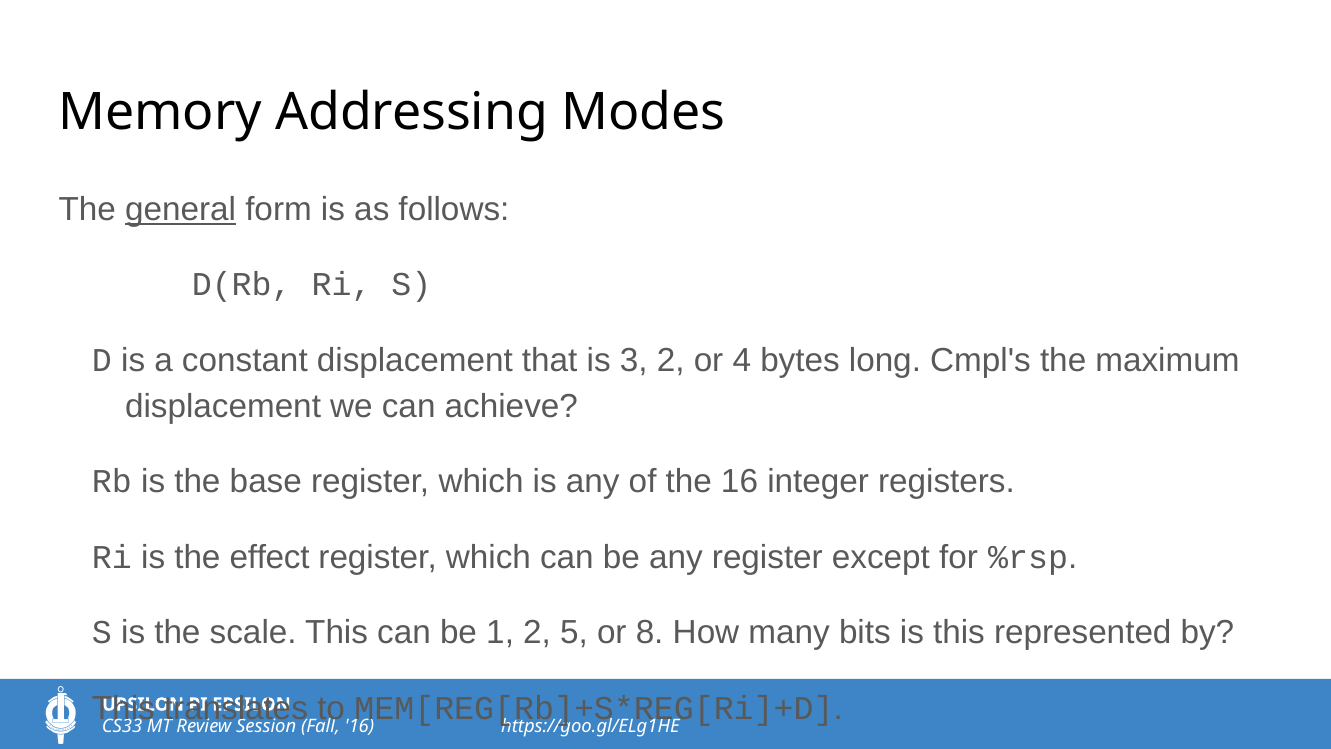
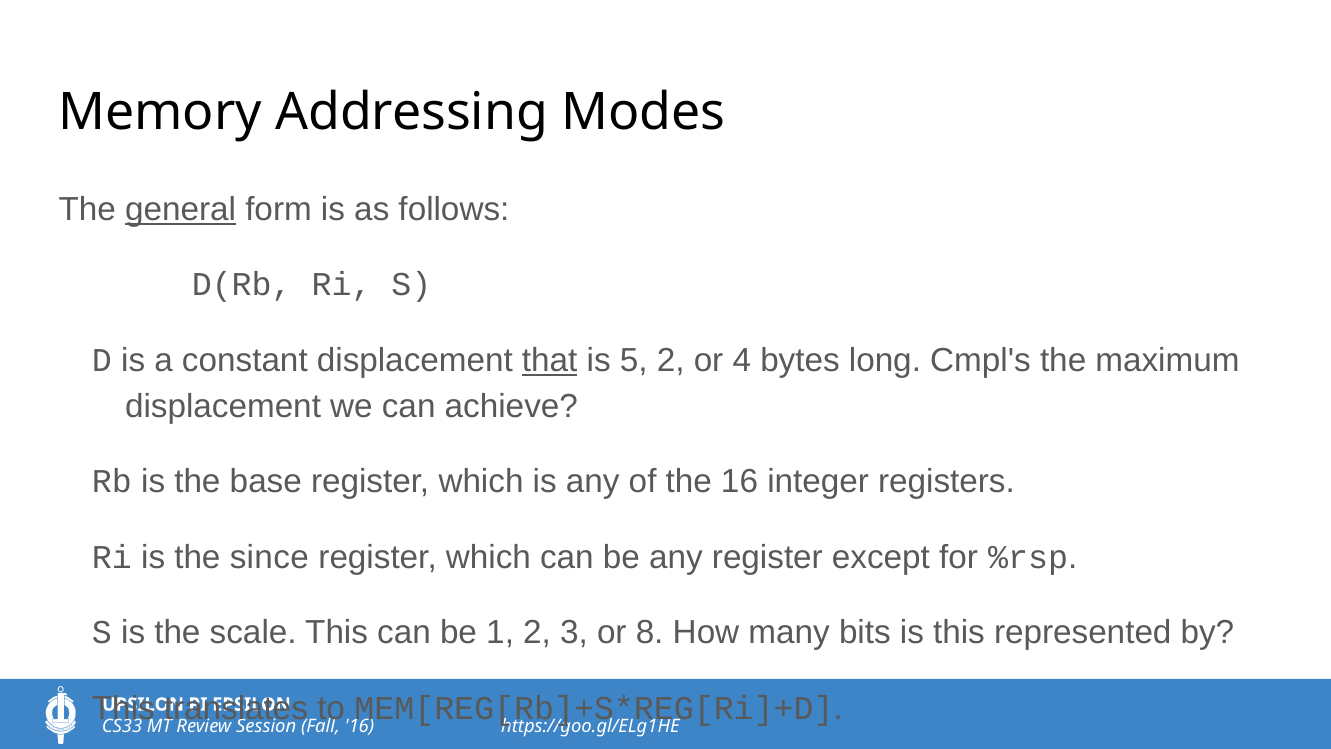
that underline: none -> present
3: 3 -> 5
effect: effect -> since
5: 5 -> 3
